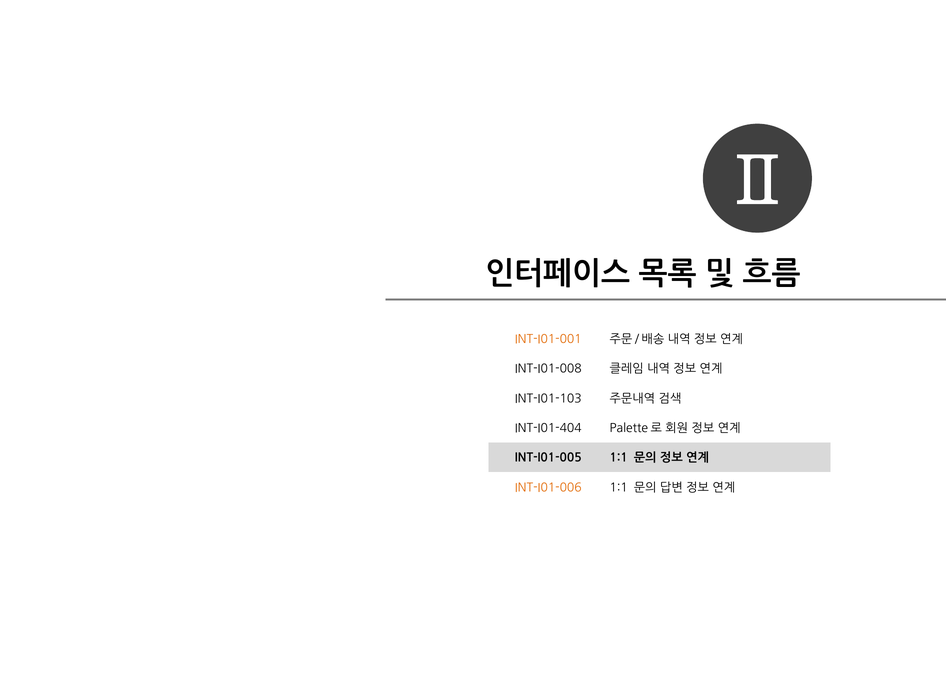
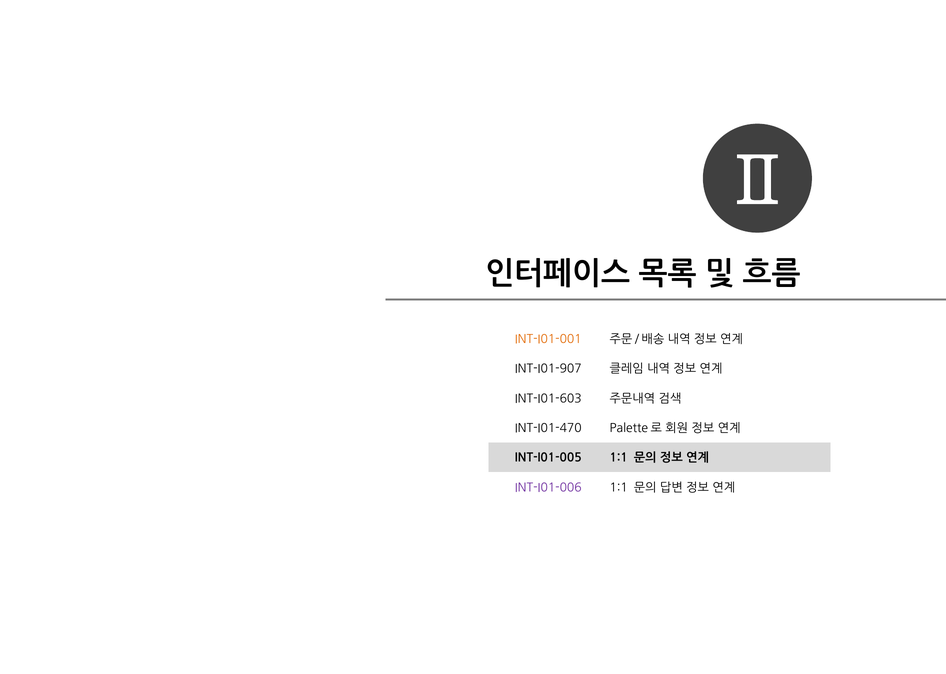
INT-I01-008: INT-I01-008 -> INT-I01-907
INT-I01-103: INT-I01-103 -> INT-I01-603
INT-I01-404: INT-I01-404 -> INT-I01-470
INT-I01-006 colour: orange -> purple
